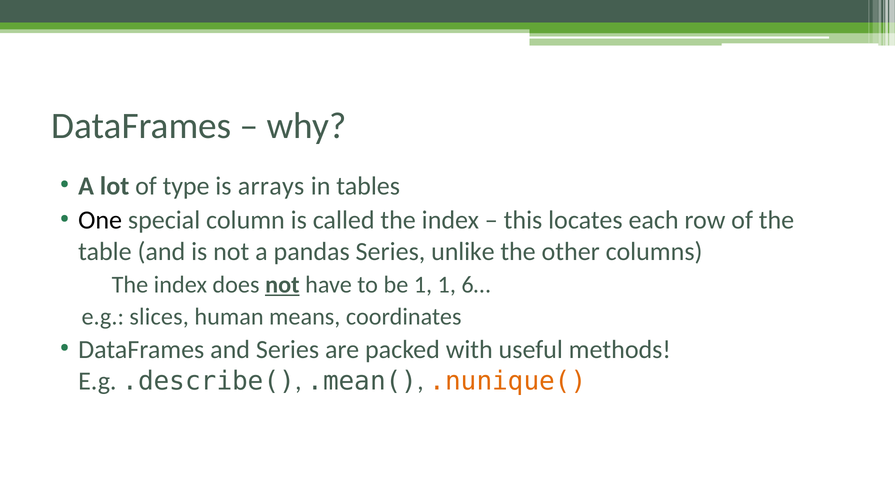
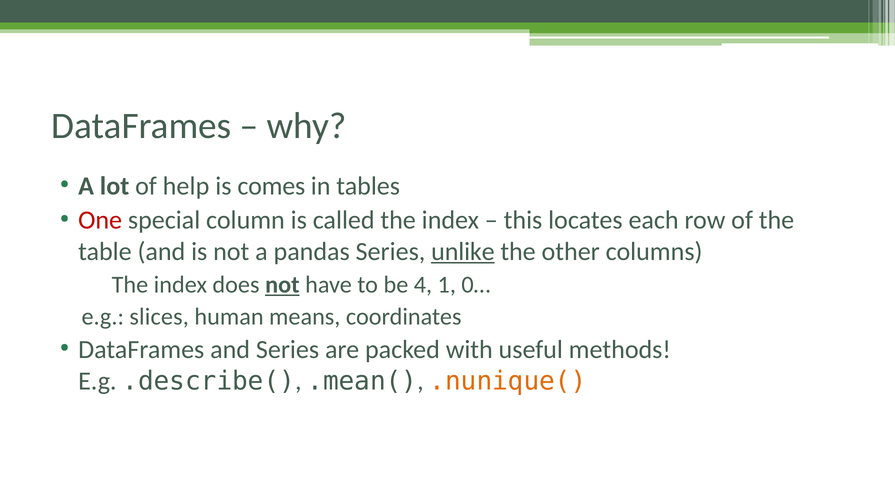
type: type -> help
arrays: arrays -> comes
One colour: black -> red
unlike underline: none -> present
be 1: 1 -> 4
6…: 6… -> 0…
